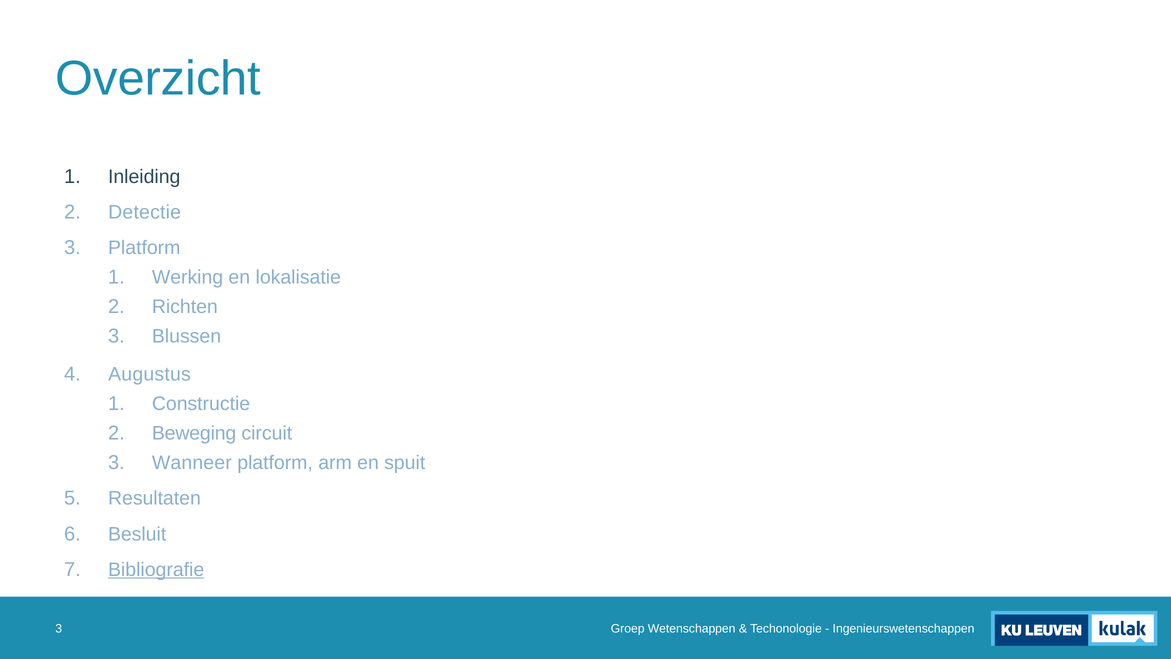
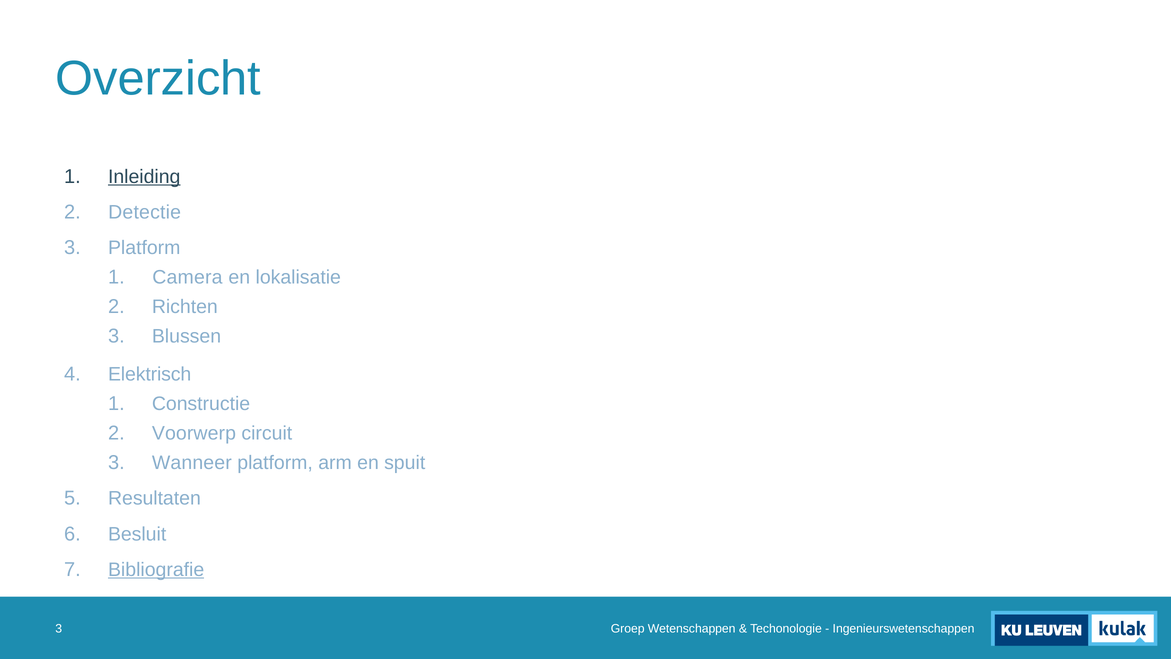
Inleiding underline: none -> present
Werking: Werking -> Camera
Augustus: Augustus -> Elektrisch
Beweging: Beweging -> Voorwerp
